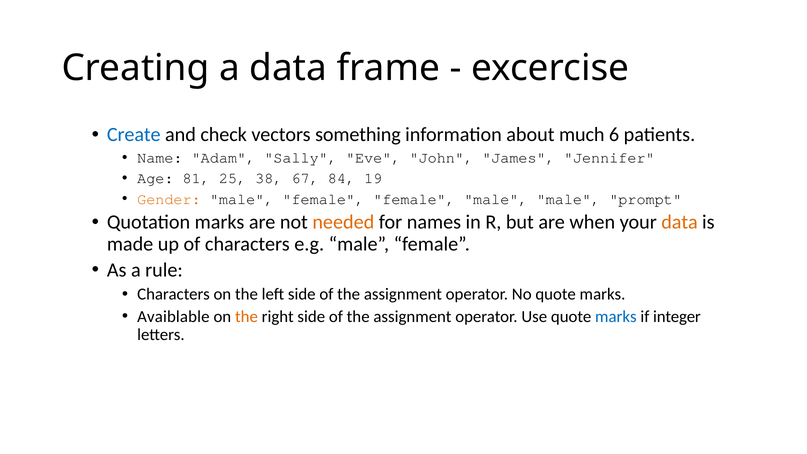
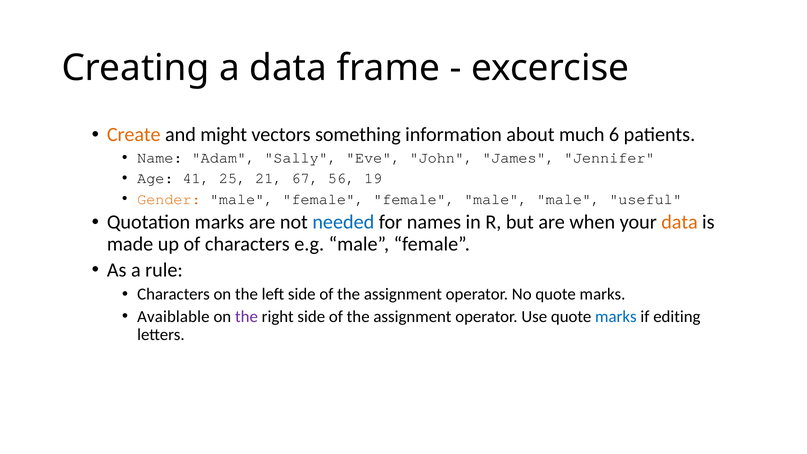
Create colour: blue -> orange
check: check -> might
81: 81 -> 41
38: 38 -> 21
84: 84 -> 56
prompt: prompt -> useful
needed colour: orange -> blue
the at (246, 317) colour: orange -> purple
integer: integer -> editing
